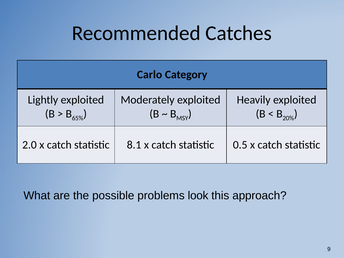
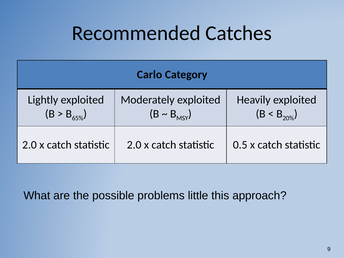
statistic 8.1: 8.1 -> 2.0
look: look -> little
